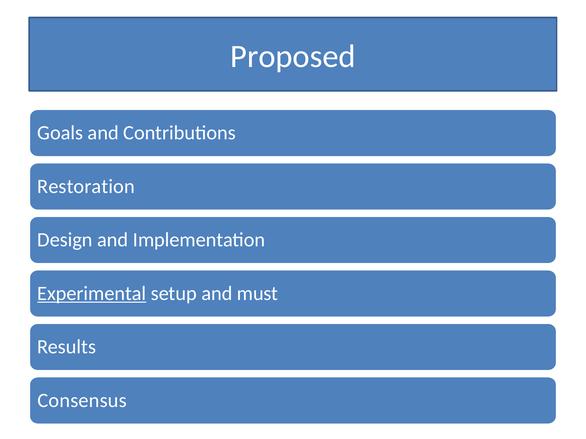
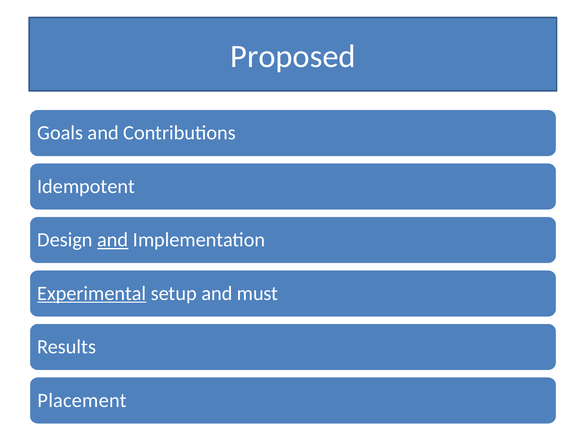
Restoration: Restoration -> Idempotent
and at (113, 240) underline: none -> present
Consensus: Consensus -> Placement
